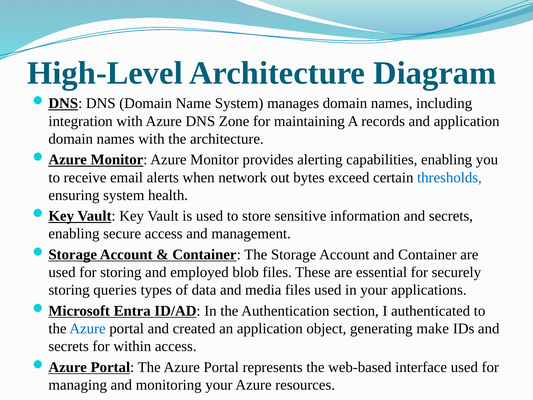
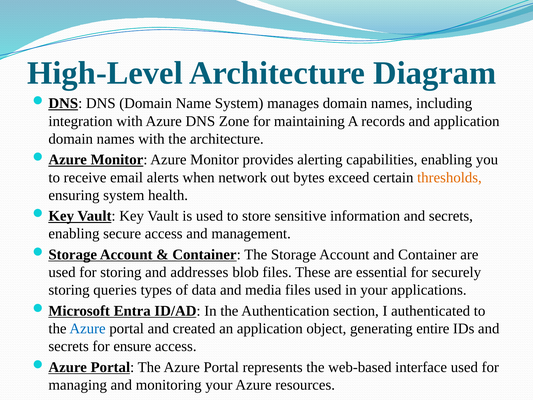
thresholds colour: blue -> orange
employed: employed -> addresses
make: make -> entire
within: within -> ensure
